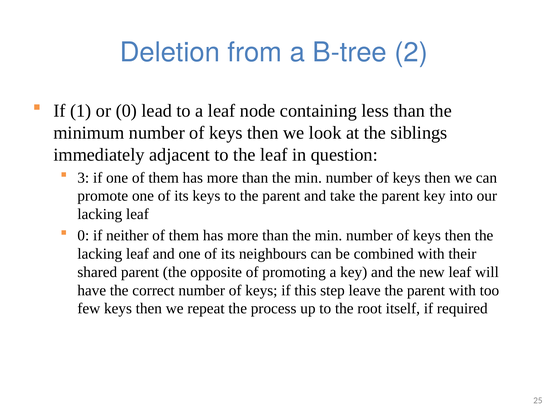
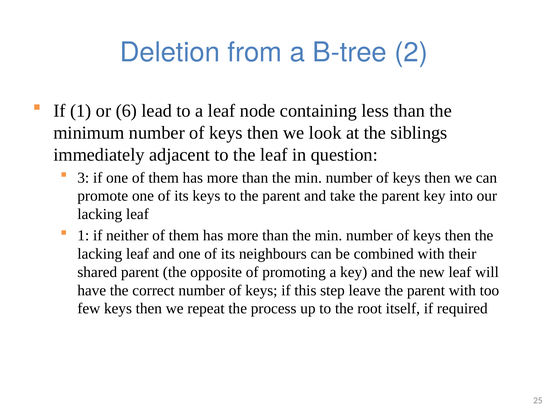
or 0: 0 -> 6
0 at (83, 236): 0 -> 1
